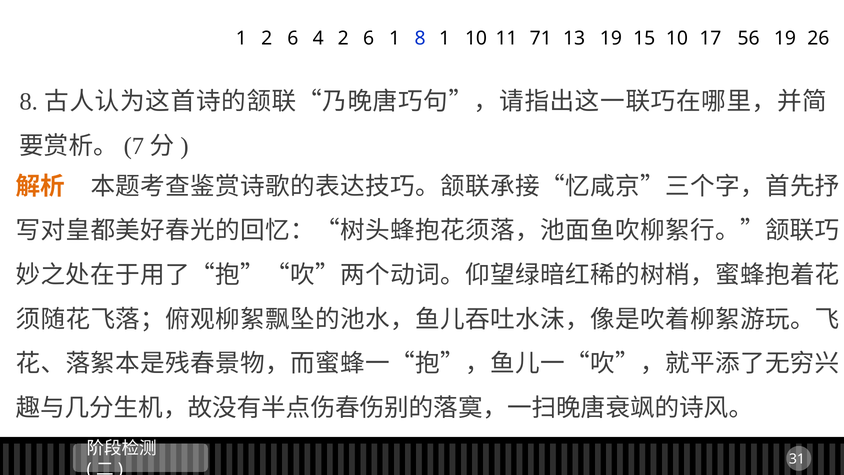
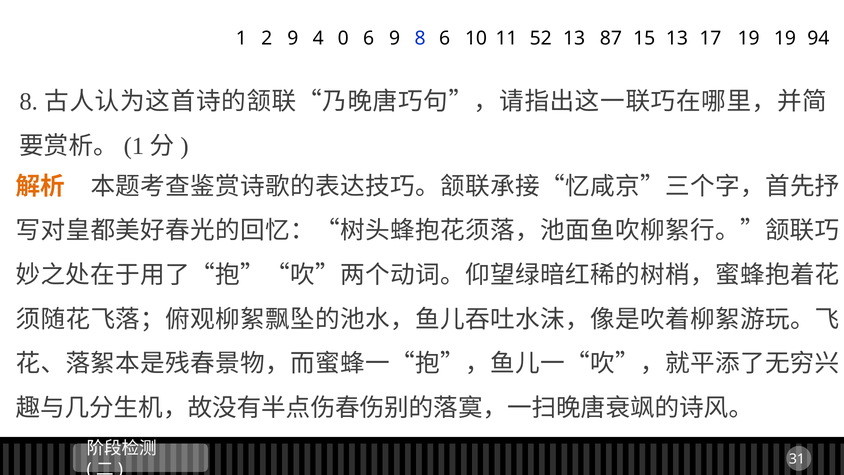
1 2 6: 6 -> 9
4 2: 2 -> 0
6 1: 1 -> 9
8 1: 1 -> 6
71: 71 -> 52
13 19: 19 -> 87
15 10: 10 -> 13
17 56: 56 -> 19
26: 26 -> 94
7 at (134, 146): 7 -> 1
